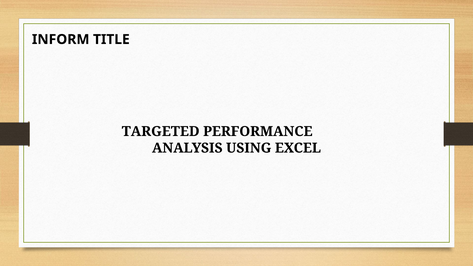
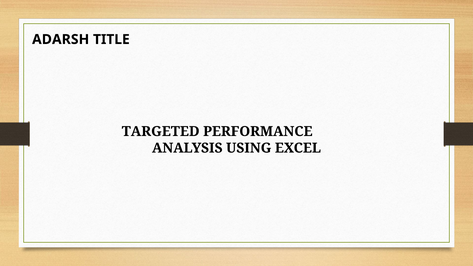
INFORM: INFORM -> ADARSH
